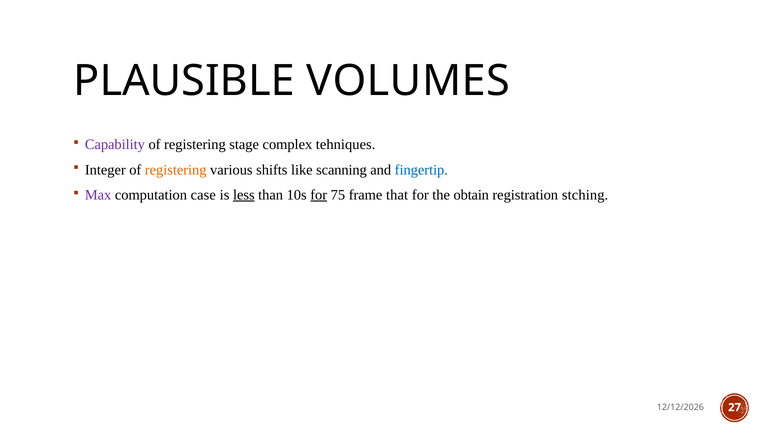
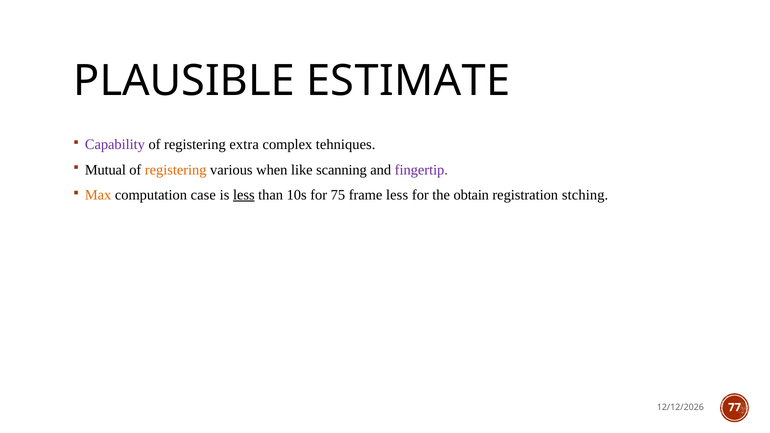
VOLUMES: VOLUMES -> ESTIMATE
stage: stage -> extra
Integer: Integer -> Mutual
shifts: shifts -> when
fingertip colour: blue -> purple
Max colour: purple -> orange
for at (319, 195) underline: present -> none
frame that: that -> less
27: 27 -> 77
